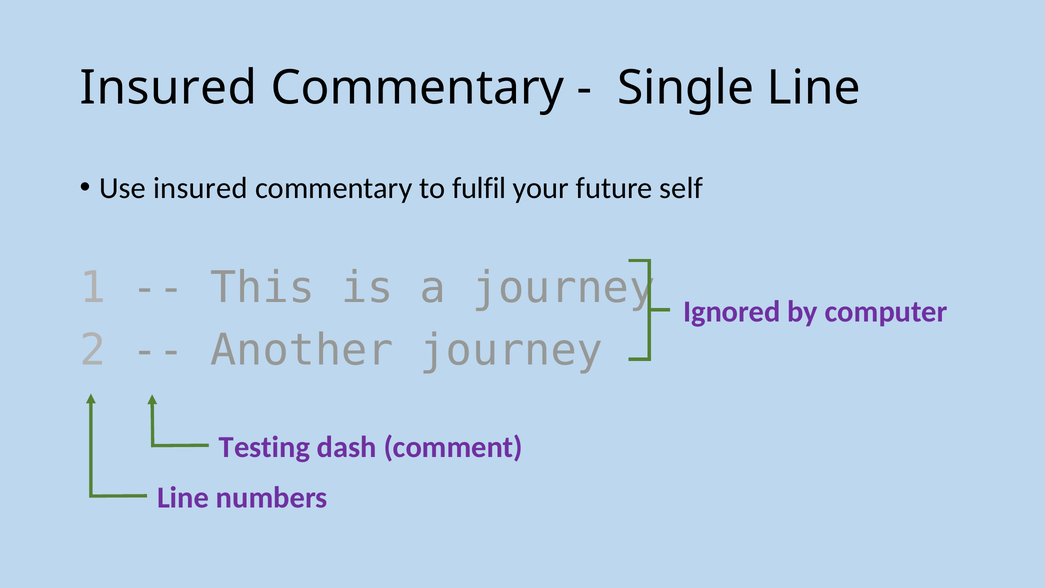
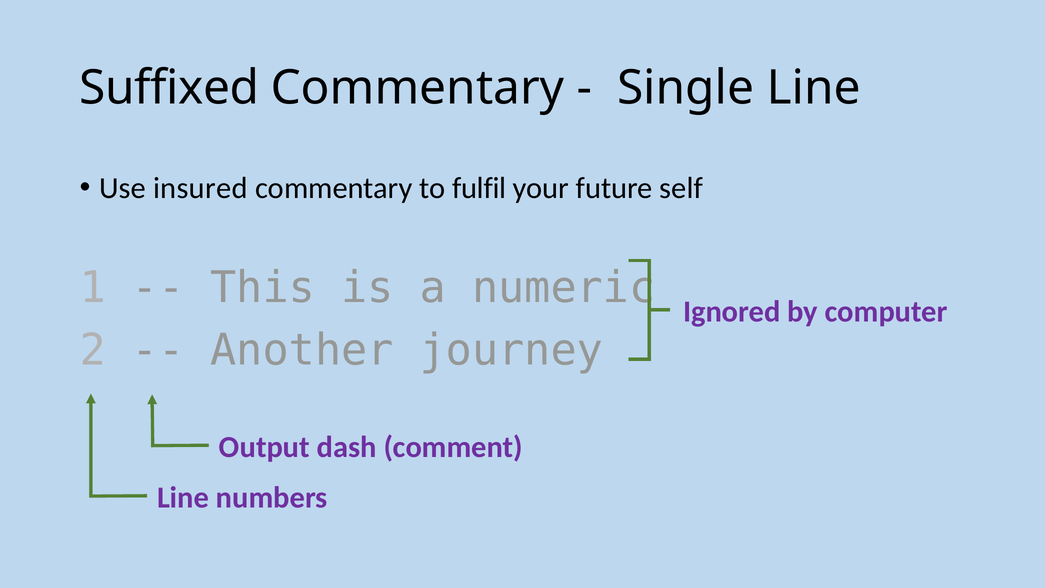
Insured at (169, 88): Insured -> Suffixed
a journey: journey -> numeric
Testing: Testing -> Output
